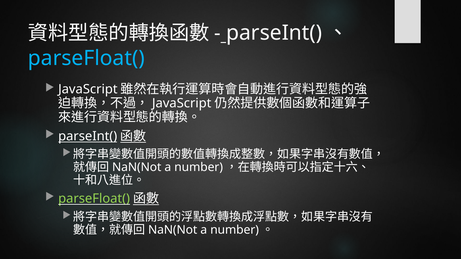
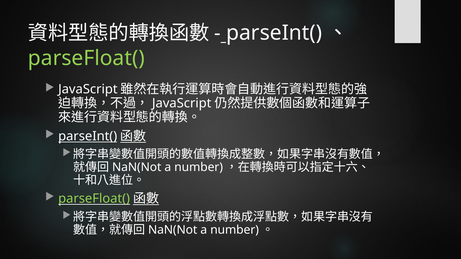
parseFloat( at (86, 58) colour: light blue -> light green
